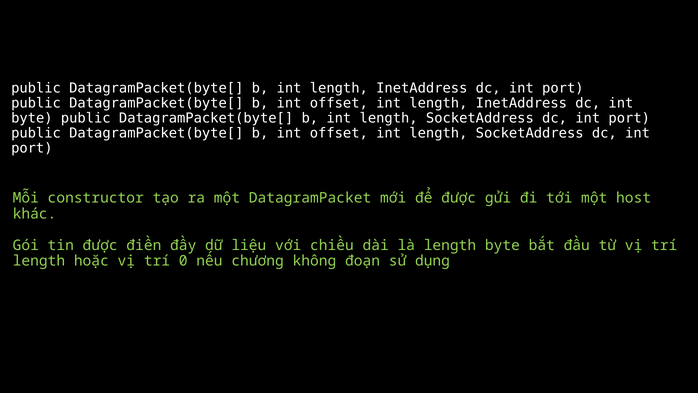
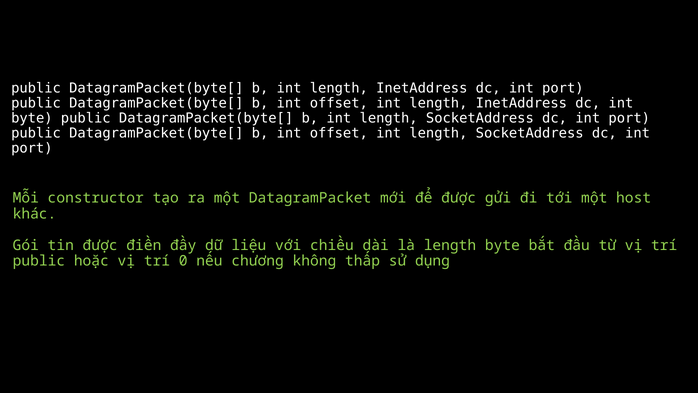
length at (39, 261): length -> public
đoạn: đoạn -> thấp
